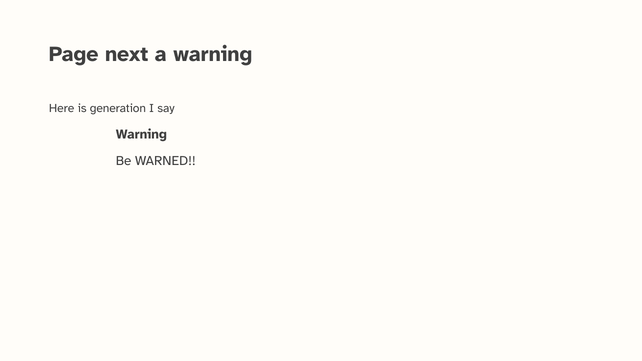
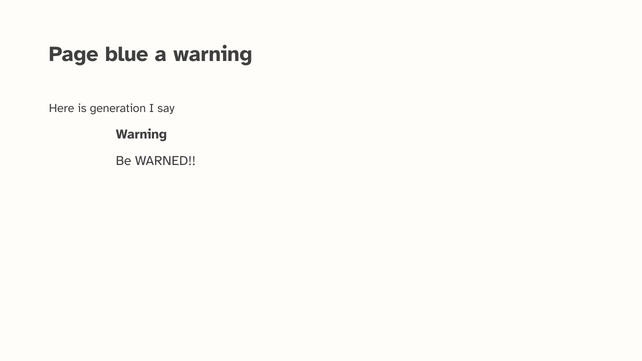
next: next -> blue
